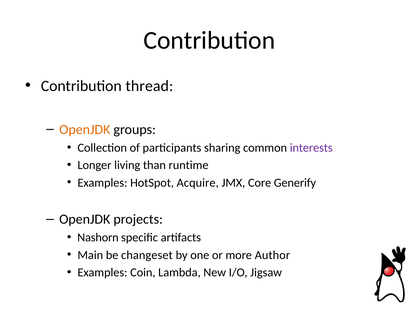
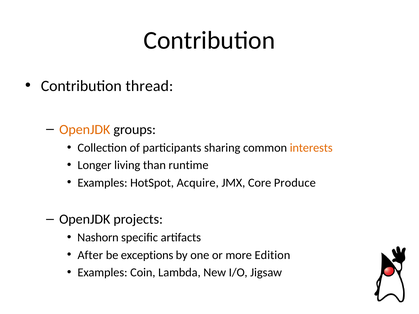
interests colour: purple -> orange
Generify: Generify -> Produce
Main: Main -> After
changeset: changeset -> exceptions
Author: Author -> Edition
